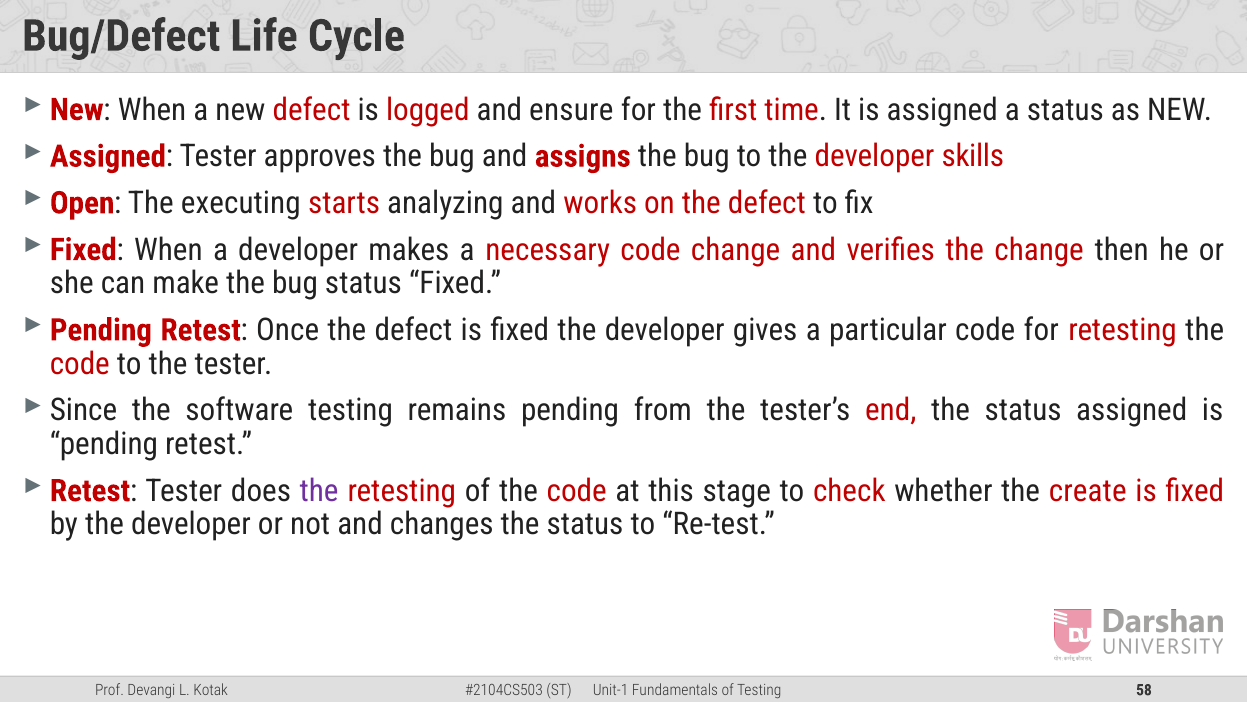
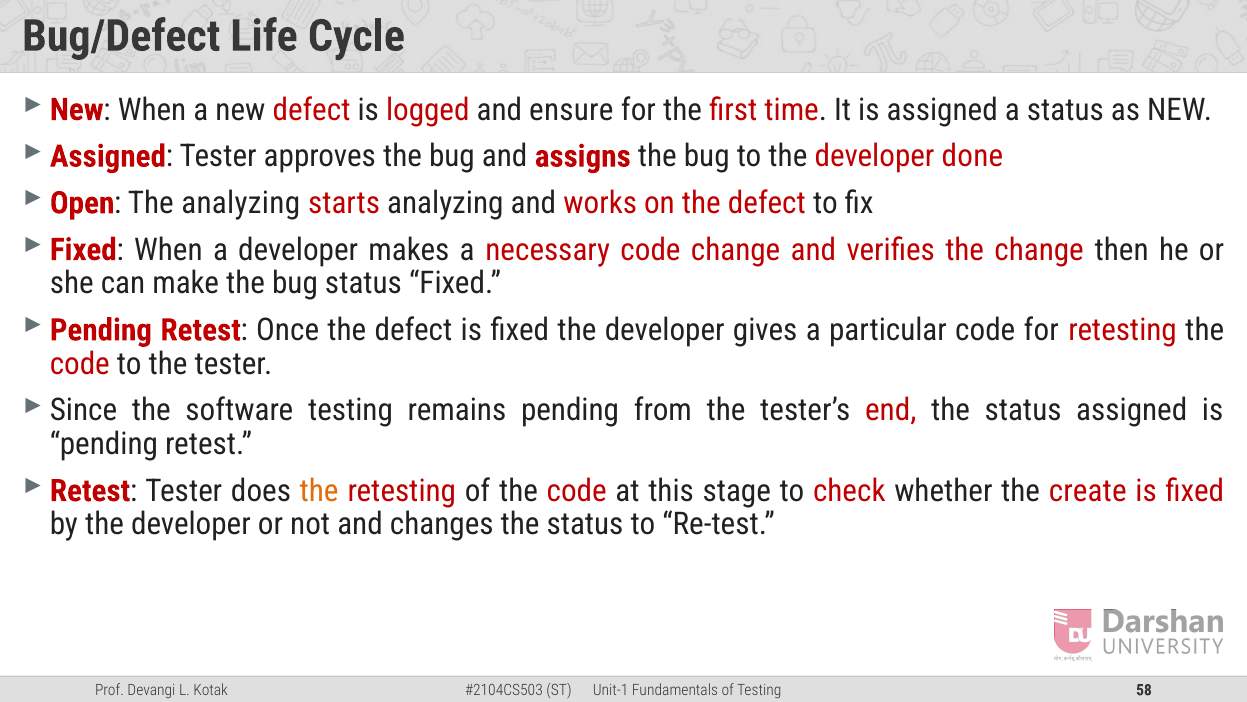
skills: skills -> done
The executing: executing -> analyzing
the at (319, 491) colour: purple -> orange
